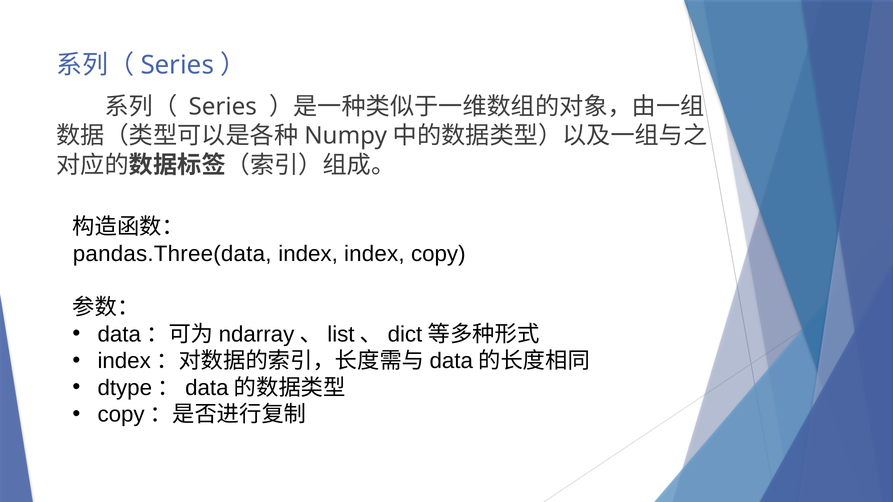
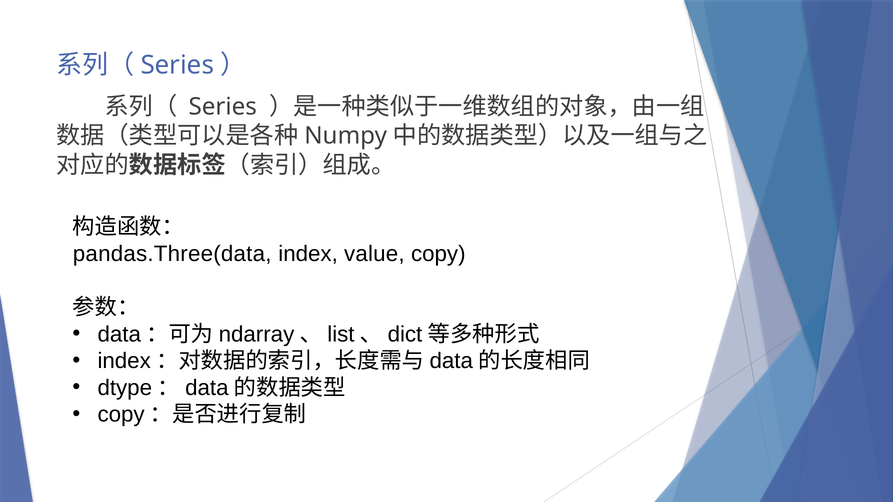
index index: index -> value
